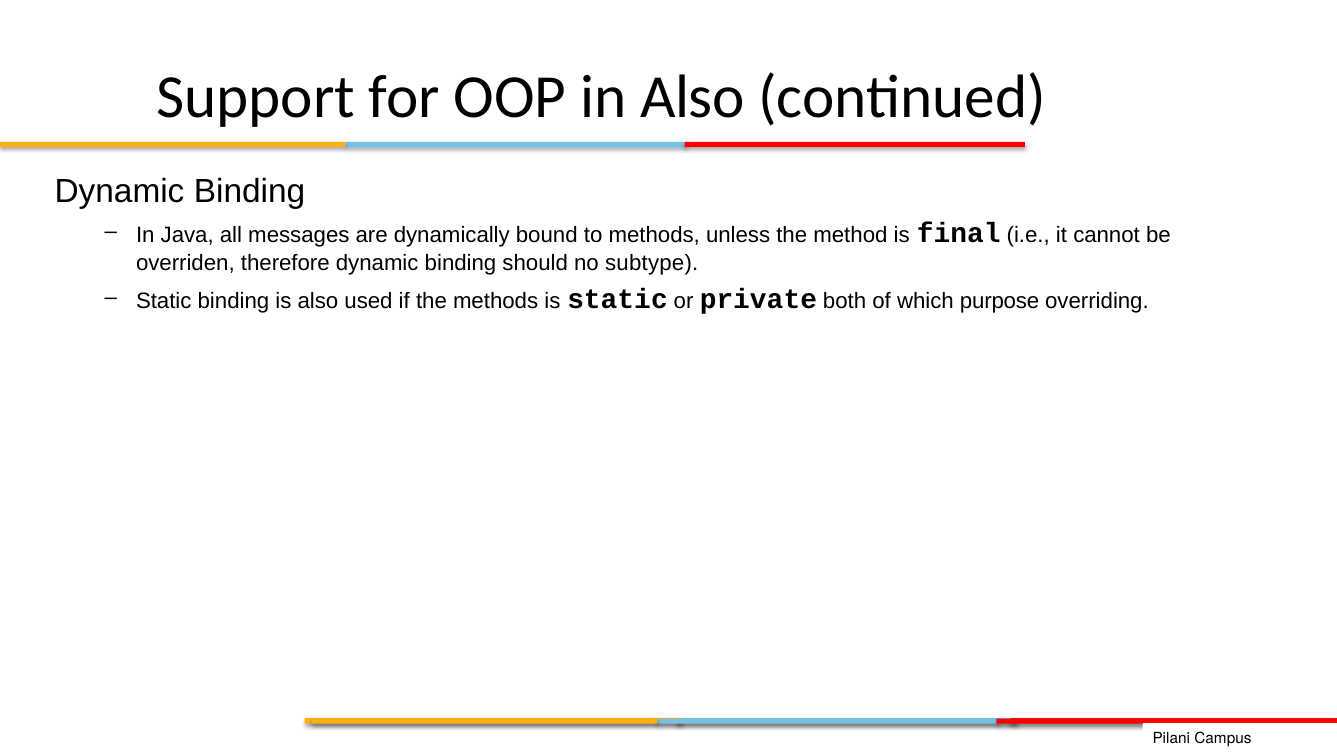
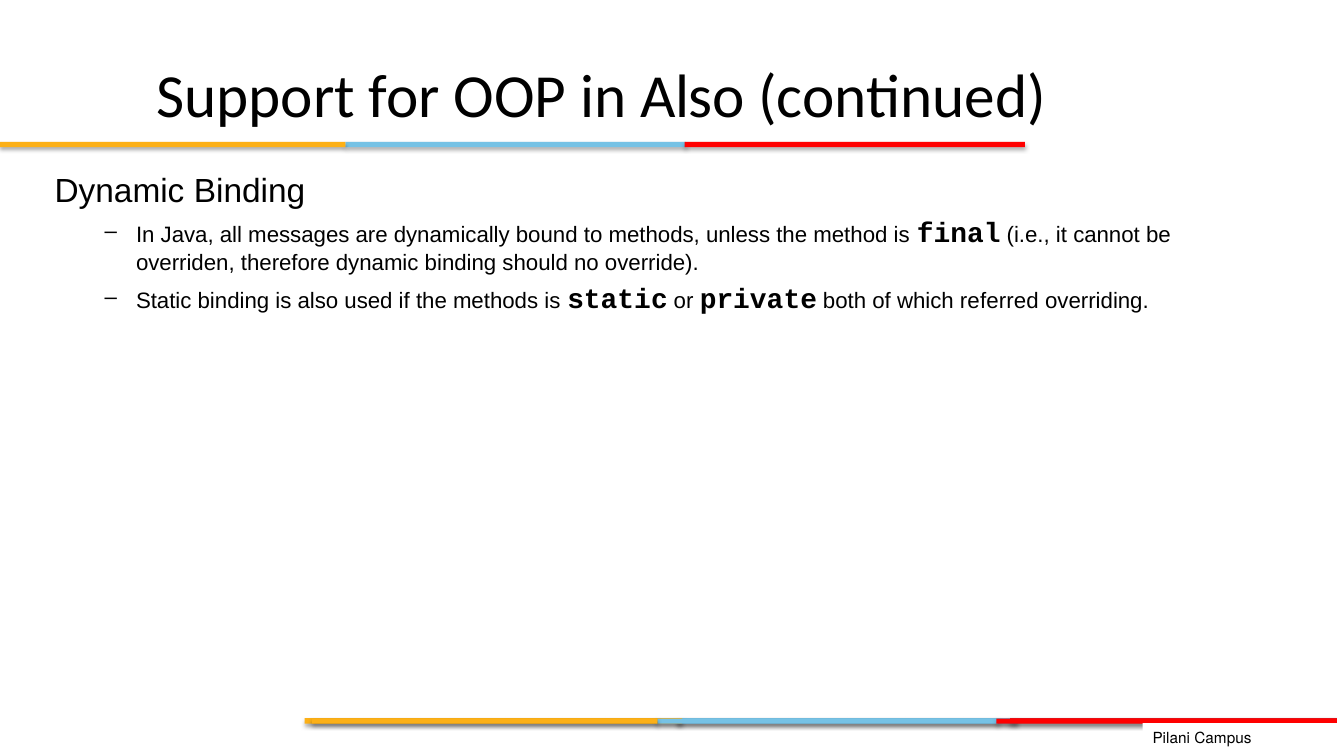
subtype: subtype -> override
purpose: purpose -> referred
